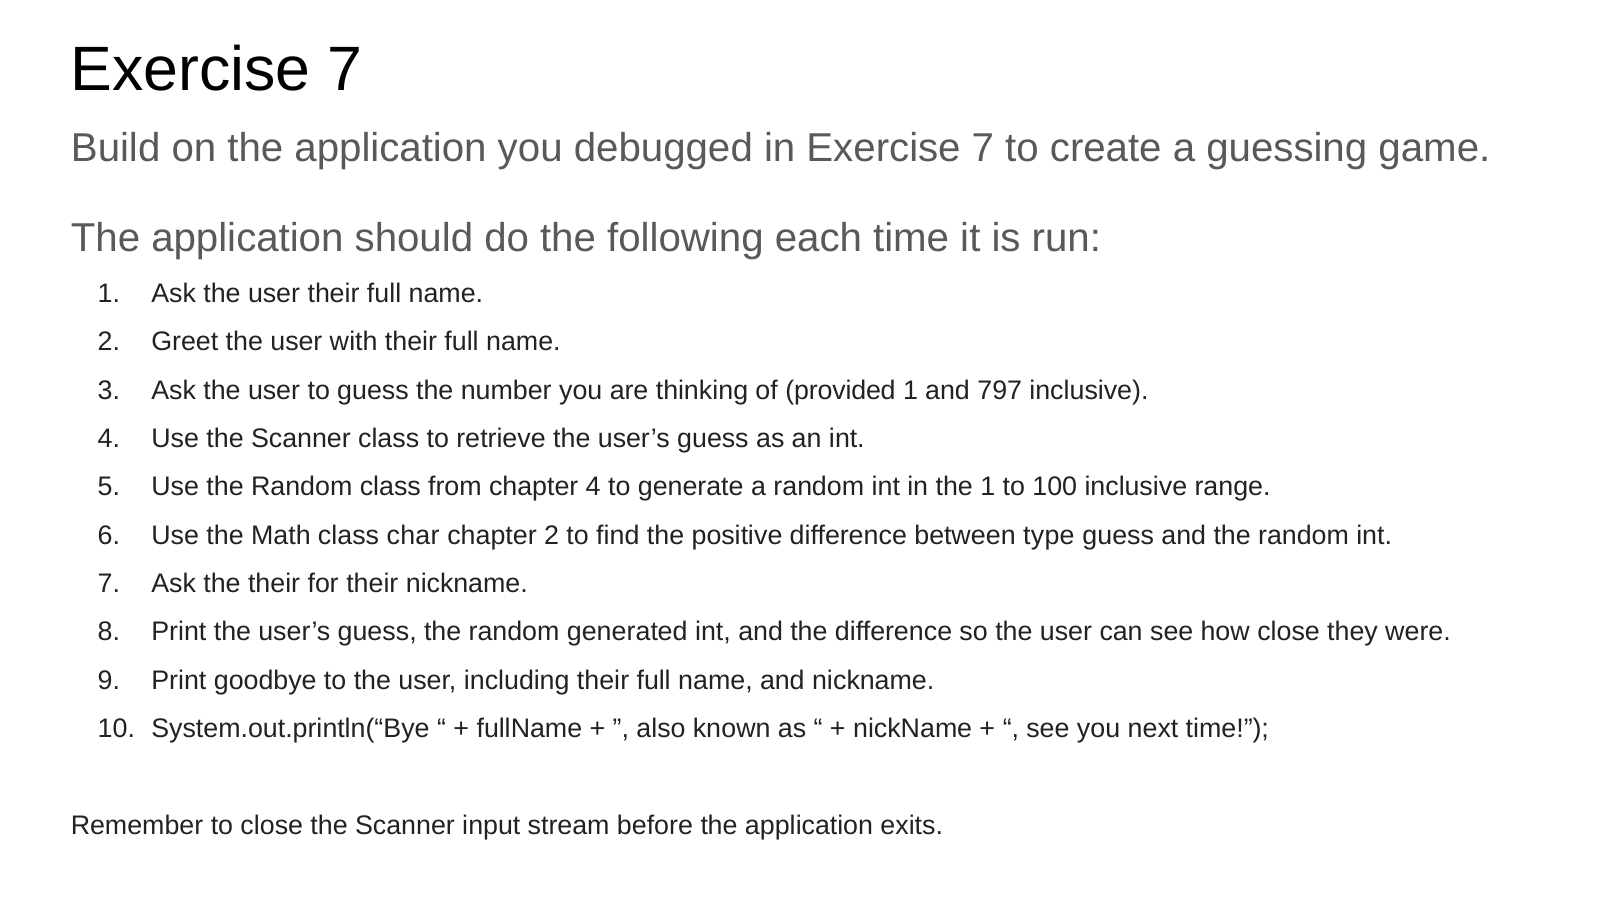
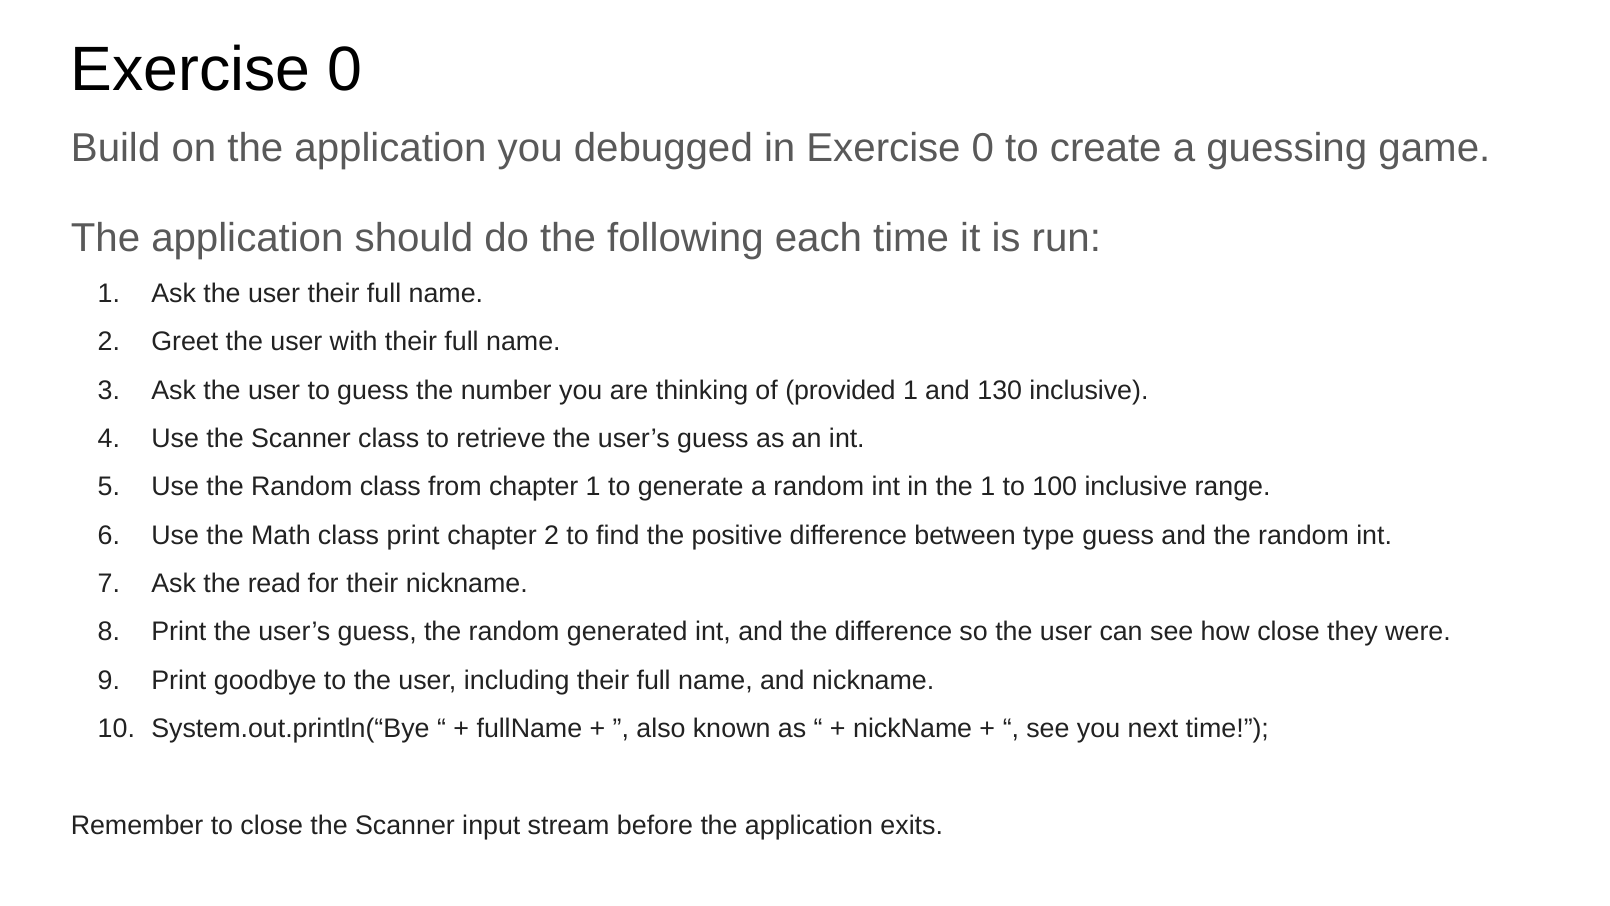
7 at (345, 69): 7 -> 0
in Exercise 7: 7 -> 0
797: 797 -> 130
chapter 4: 4 -> 1
class char: char -> print
the their: their -> read
